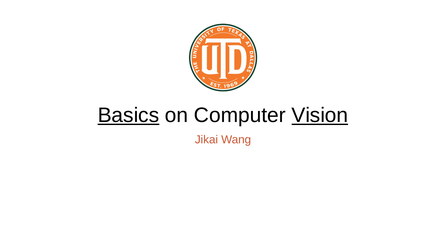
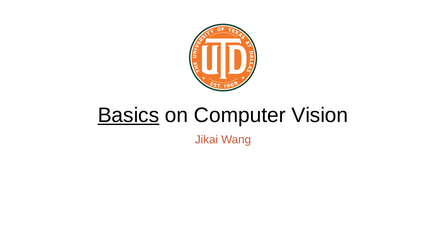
Vision underline: present -> none
